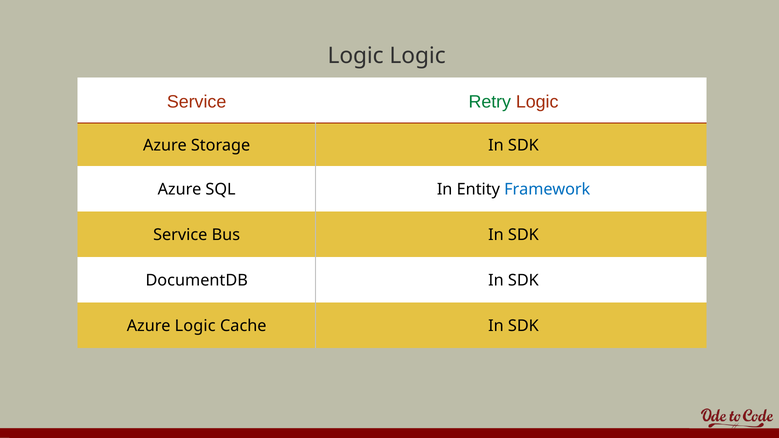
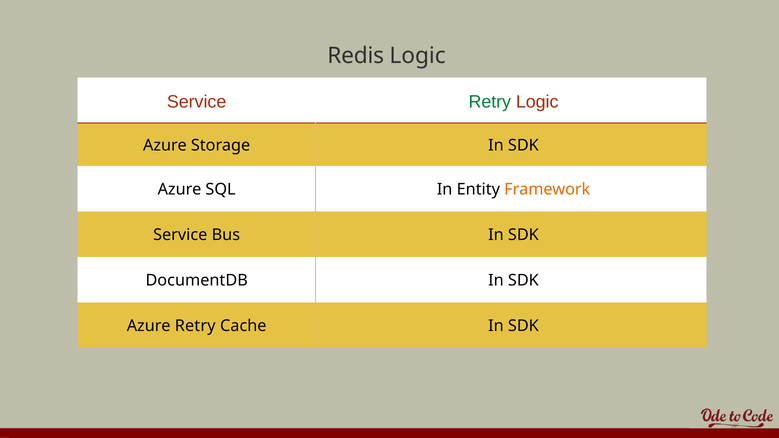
Logic at (356, 56): Logic -> Redis
Framework colour: blue -> orange
Azure Logic: Logic -> Retry
